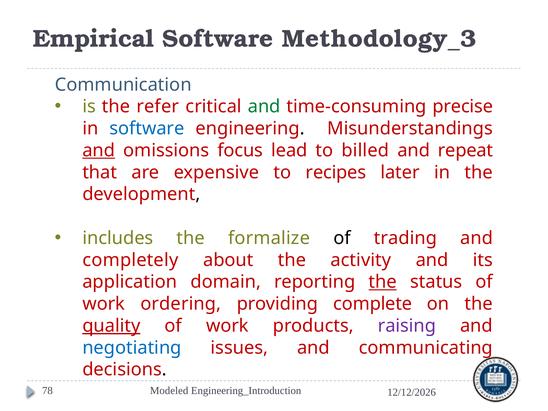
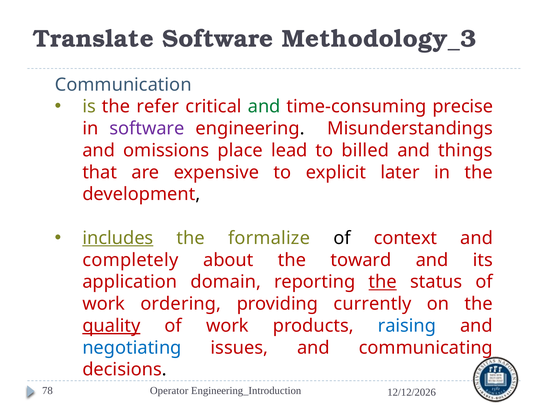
Empirical: Empirical -> Translate
software at (147, 128) colour: blue -> purple
and at (99, 150) underline: present -> none
focus: focus -> place
repeat: repeat -> things
recipes: recipes -> explicit
includes underline: none -> present
trading: trading -> context
activity: activity -> toward
complete: complete -> currently
raising colour: purple -> blue
Modeled: Modeled -> Operator
